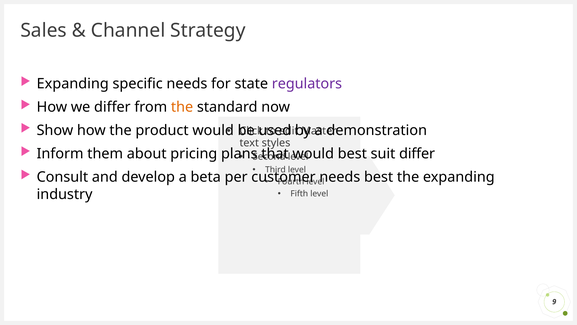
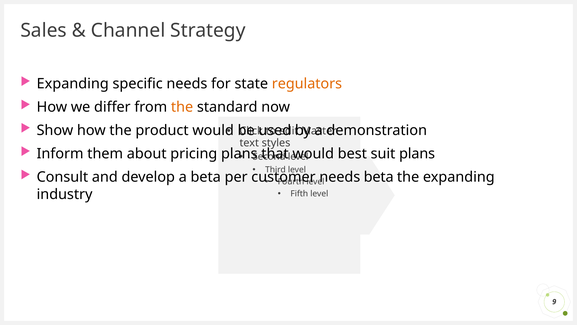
regulators colour: purple -> orange
suit differ: differ -> plans
needs best: best -> beta
